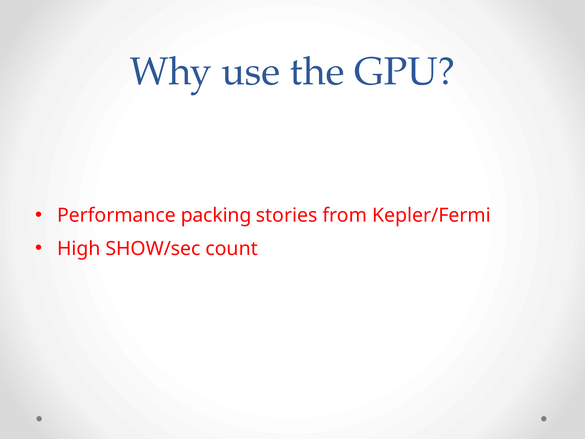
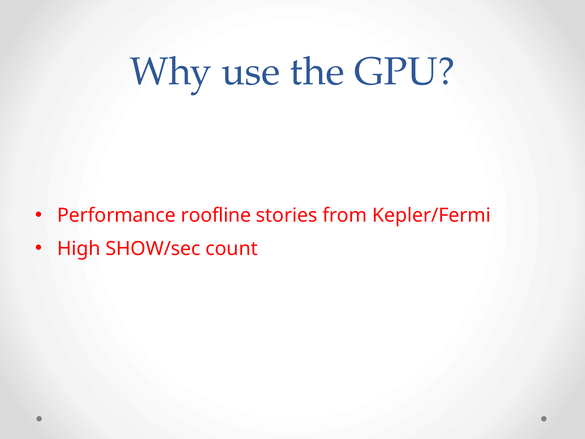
packing: packing -> roofline
